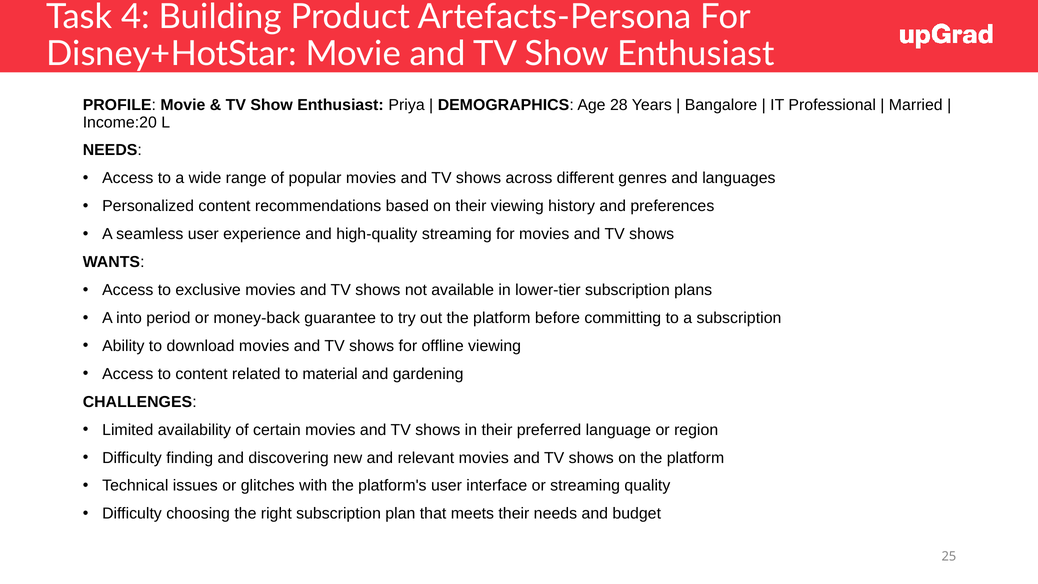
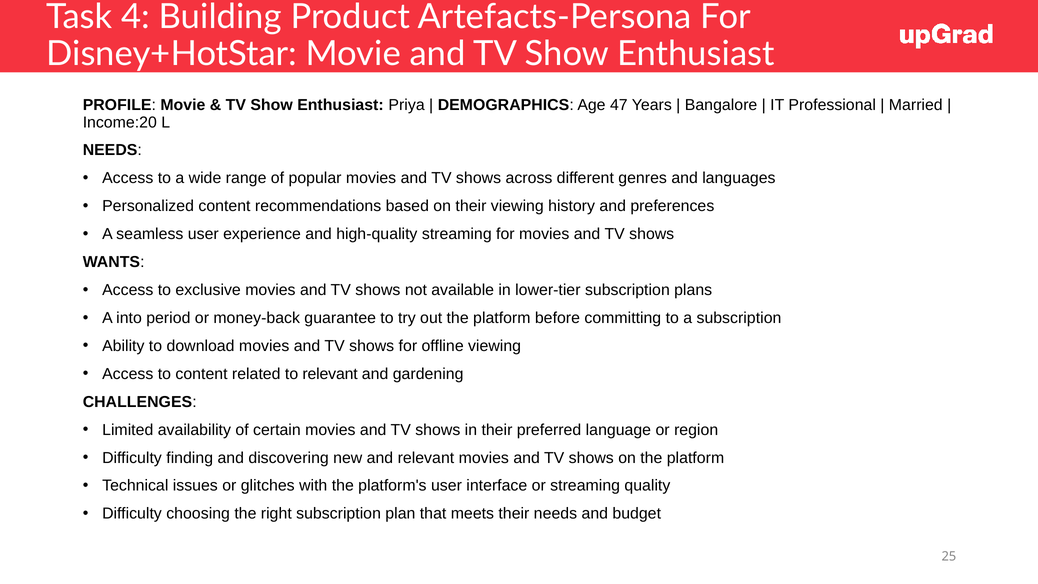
28: 28 -> 47
to material: material -> relevant
